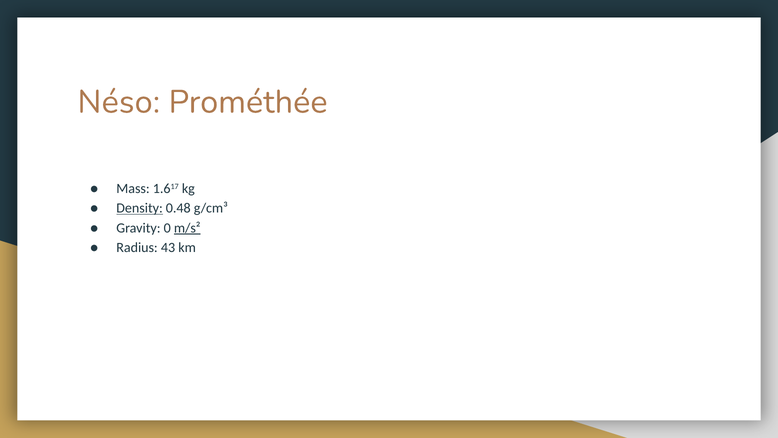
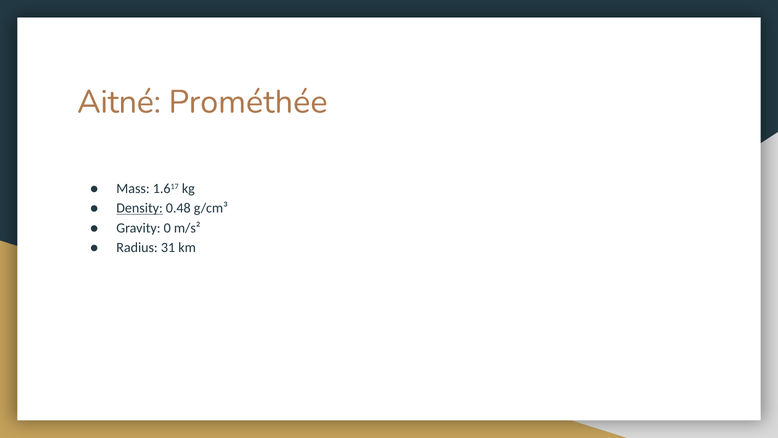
Néso: Néso -> Aitné
m/s² underline: present -> none
43: 43 -> 31
